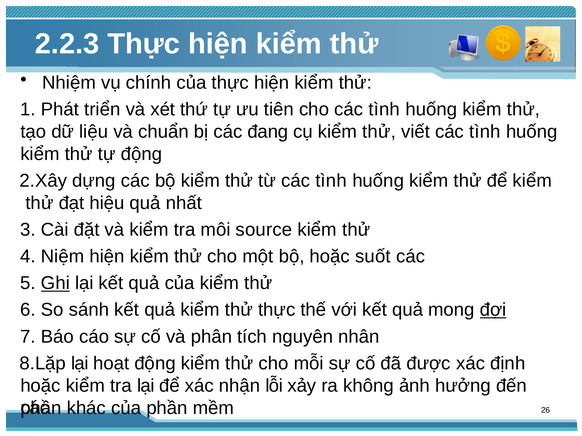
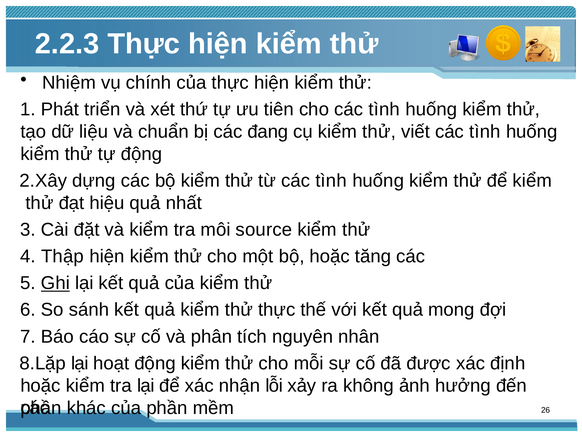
Niệm: Niệm -> Thập
suốt: suốt -> tăng
đợi underline: present -> none
